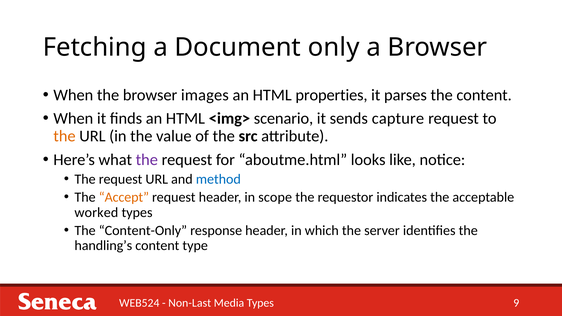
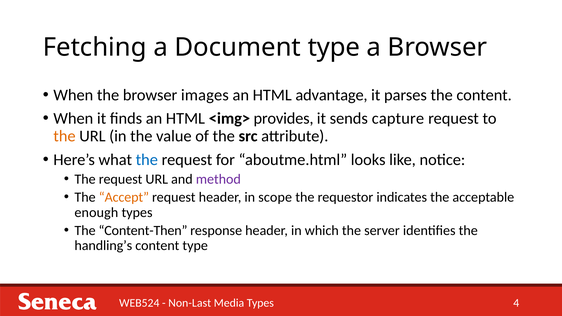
Document only: only -> type
properties: properties -> advantage
scenario: scenario -> provides
the at (147, 160) colour: purple -> blue
method colour: blue -> purple
worked: worked -> enough
Content-Only: Content-Only -> Content-Then
9: 9 -> 4
